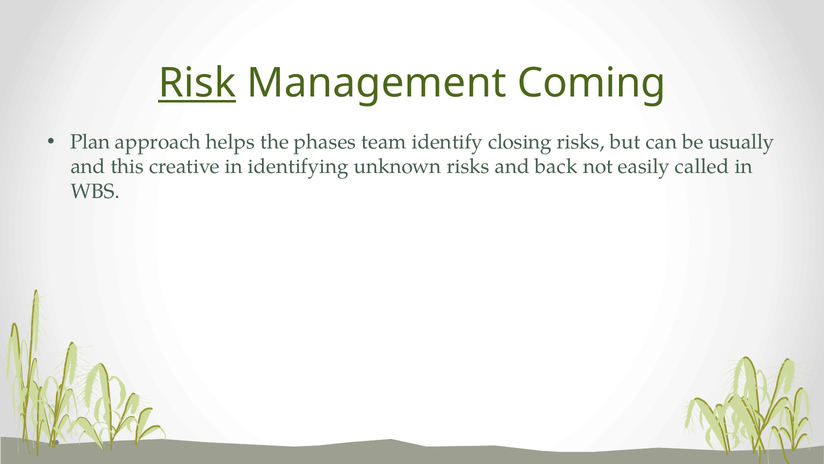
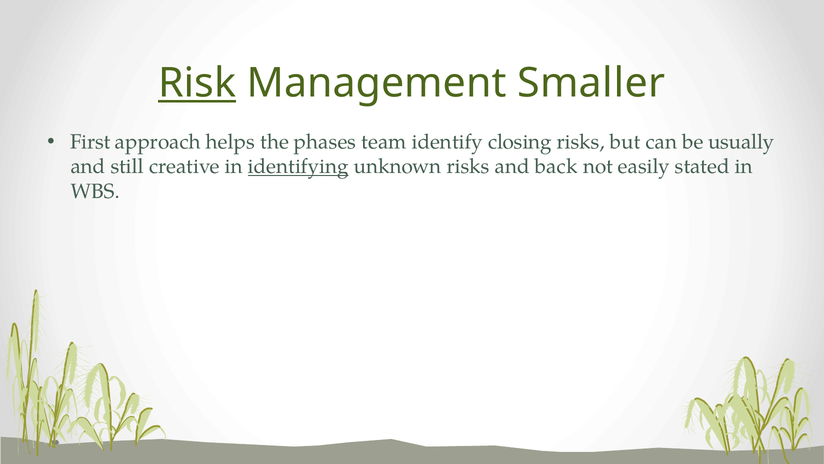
Coming: Coming -> Smaller
Plan: Plan -> First
this: this -> still
identifying underline: none -> present
called: called -> stated
